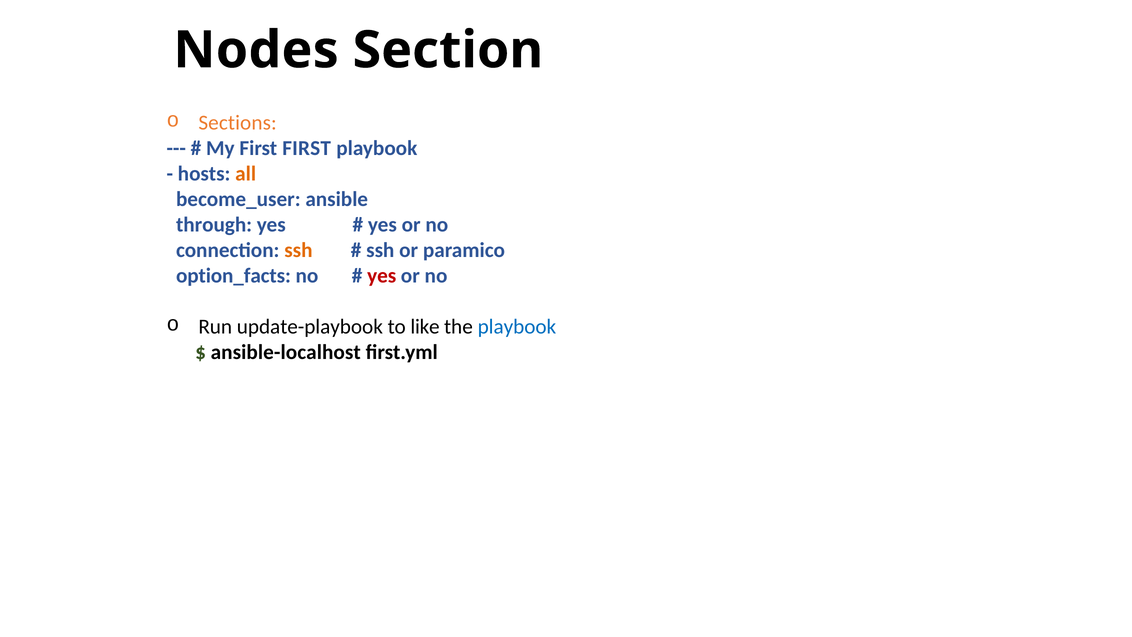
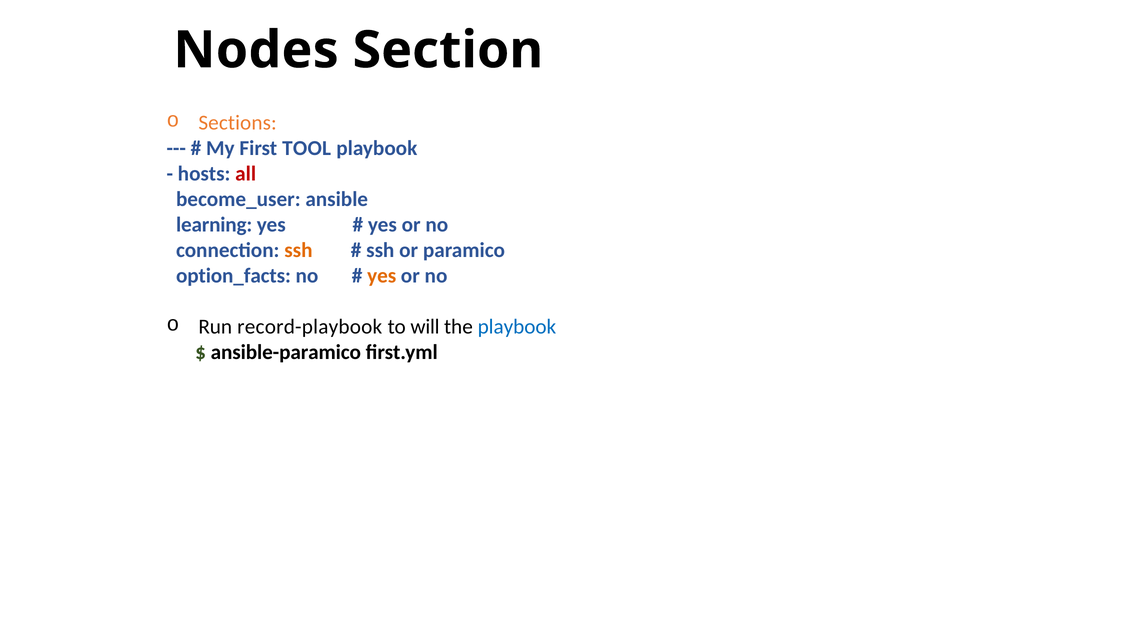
First FIRST: FIRST -> TOOL
all colour: orange -> red
through: through -> learning
yes at (382, 276) colour: red -> orange
update-playbook: update-playbook -> record-playbook
like: like -> will
ansible-localhost: ansible-localhost -> ansible-paramico
